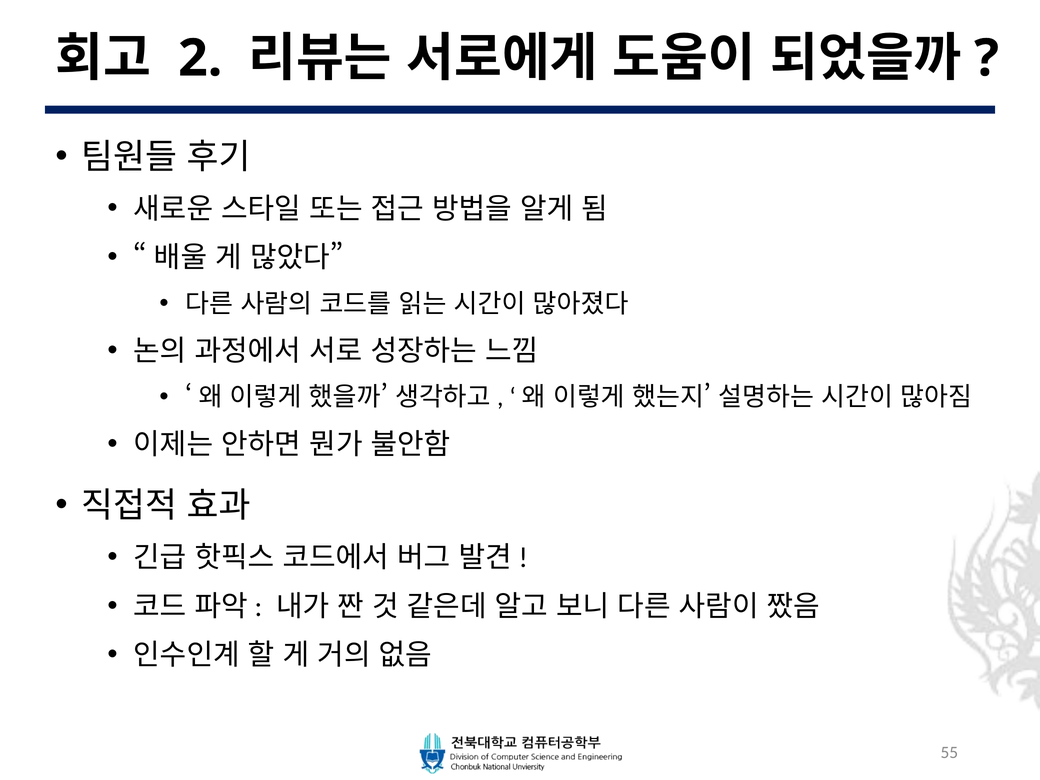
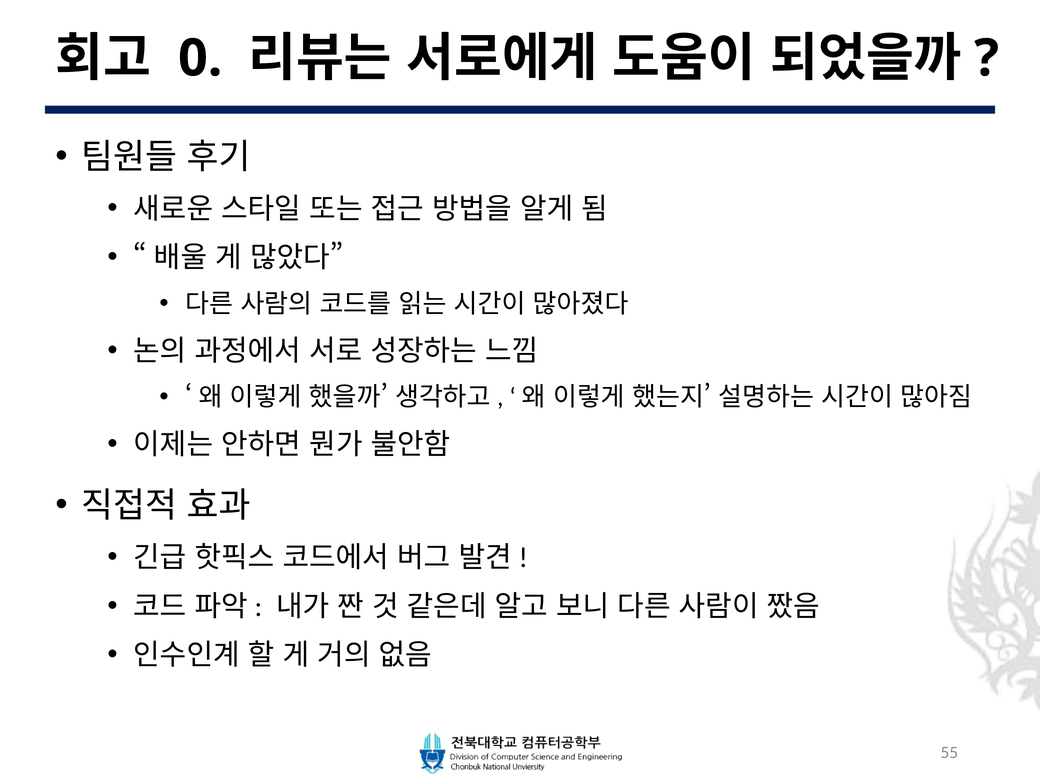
2: 2 -> 0
